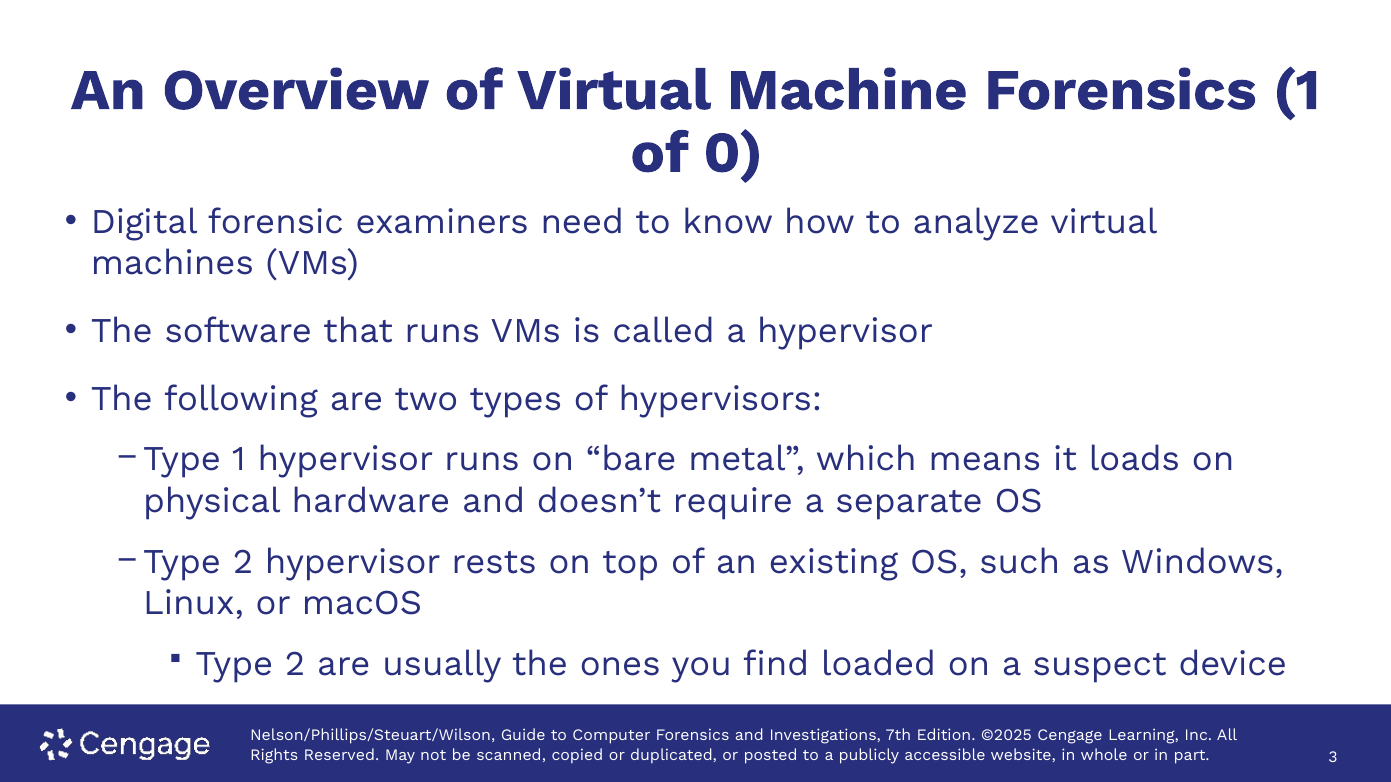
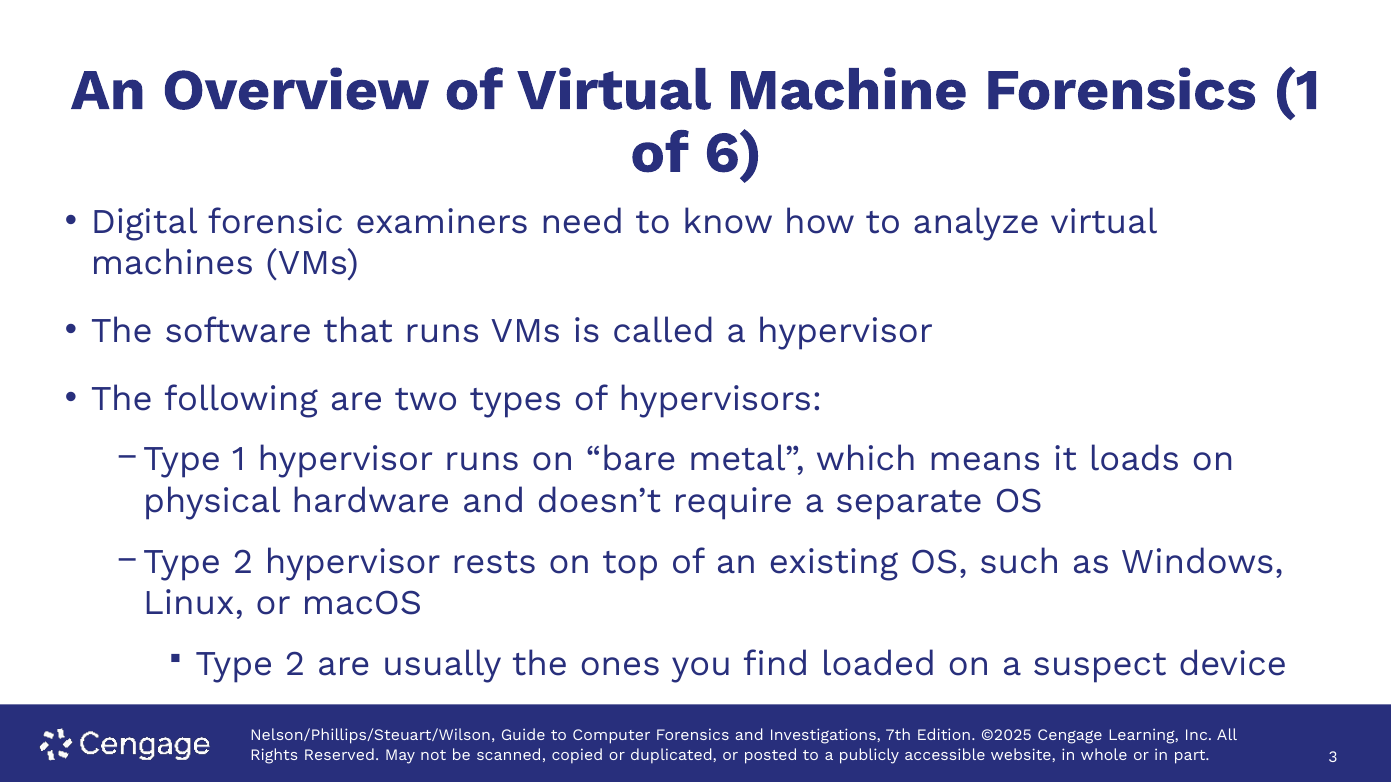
0: 0 -> 6
